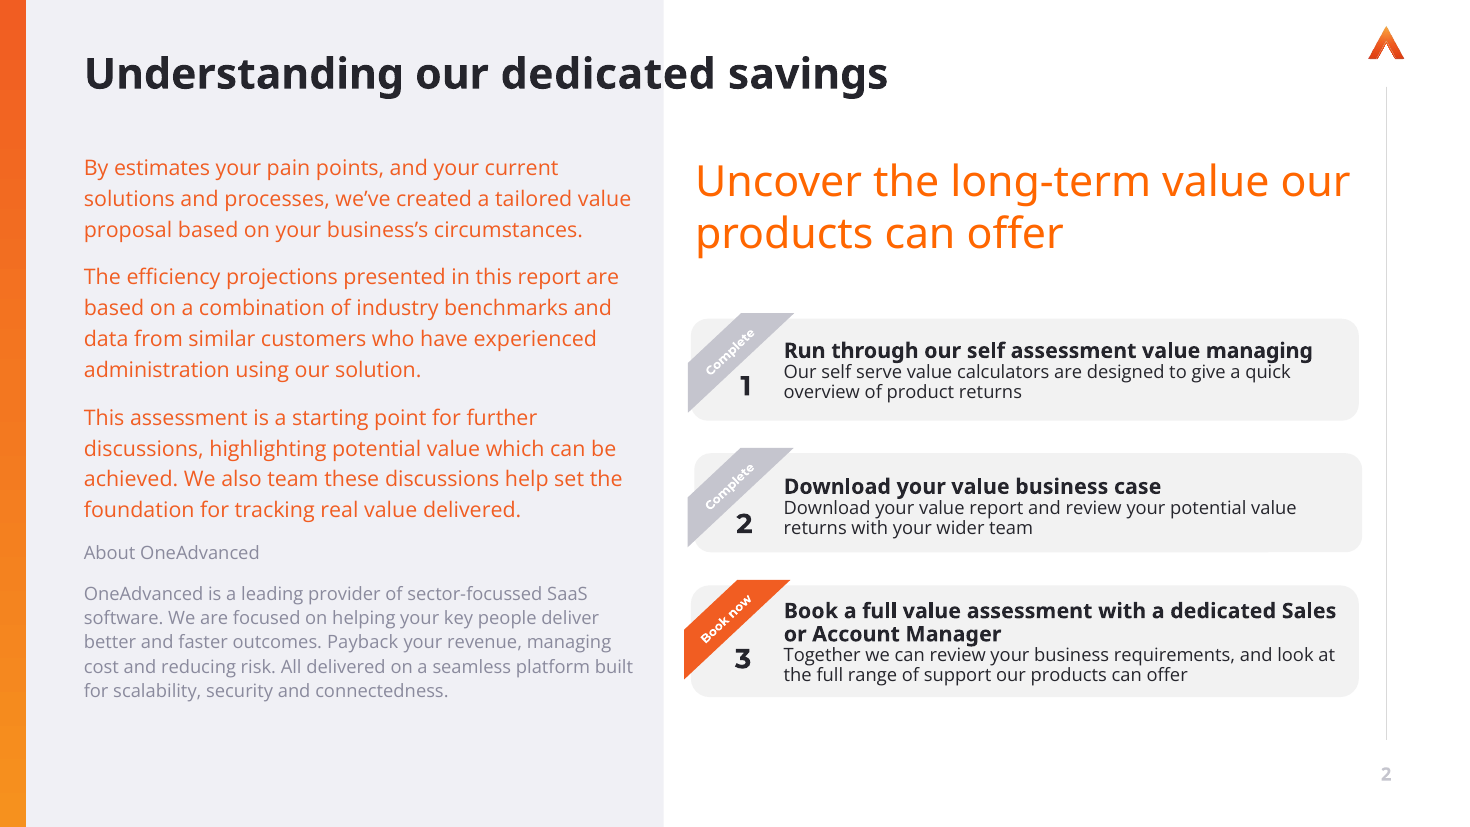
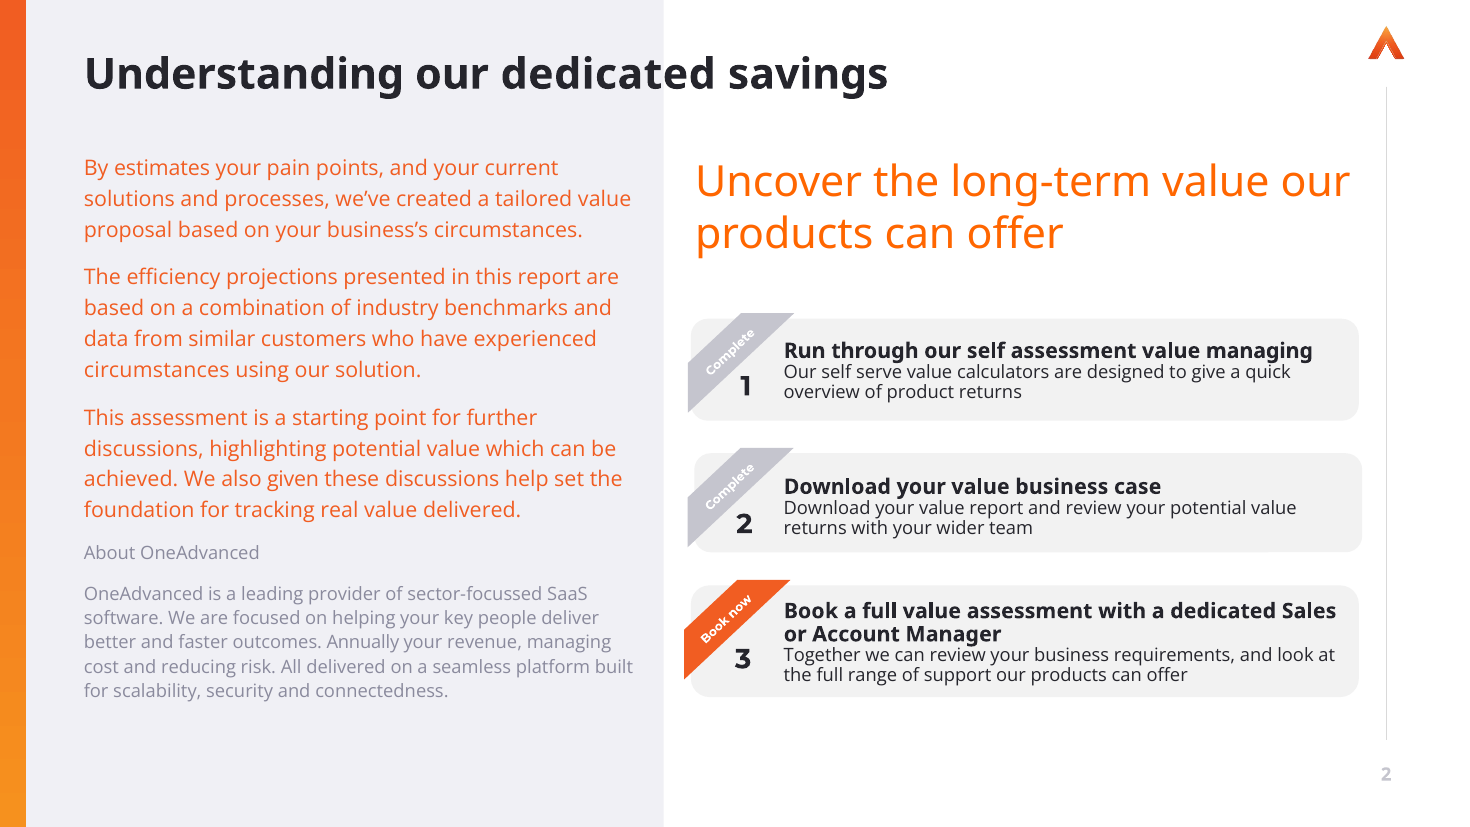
administration at (157, 370): administration -> circumstances
also team: team -> given
Payback: Payback -> Annually
